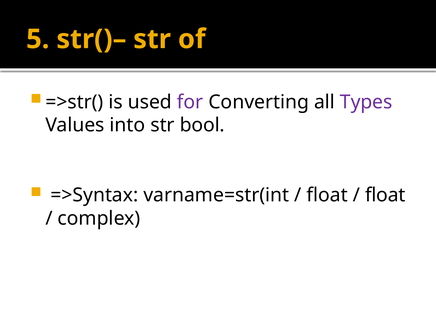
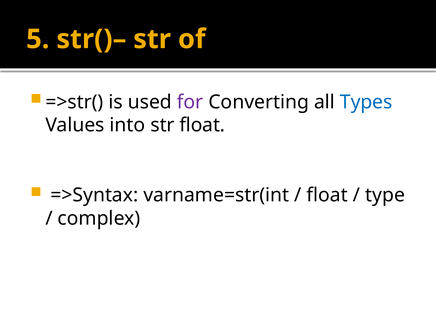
Types colour: purple -> blue
str bool: bool -> float
float at (385, 195): float -> type
